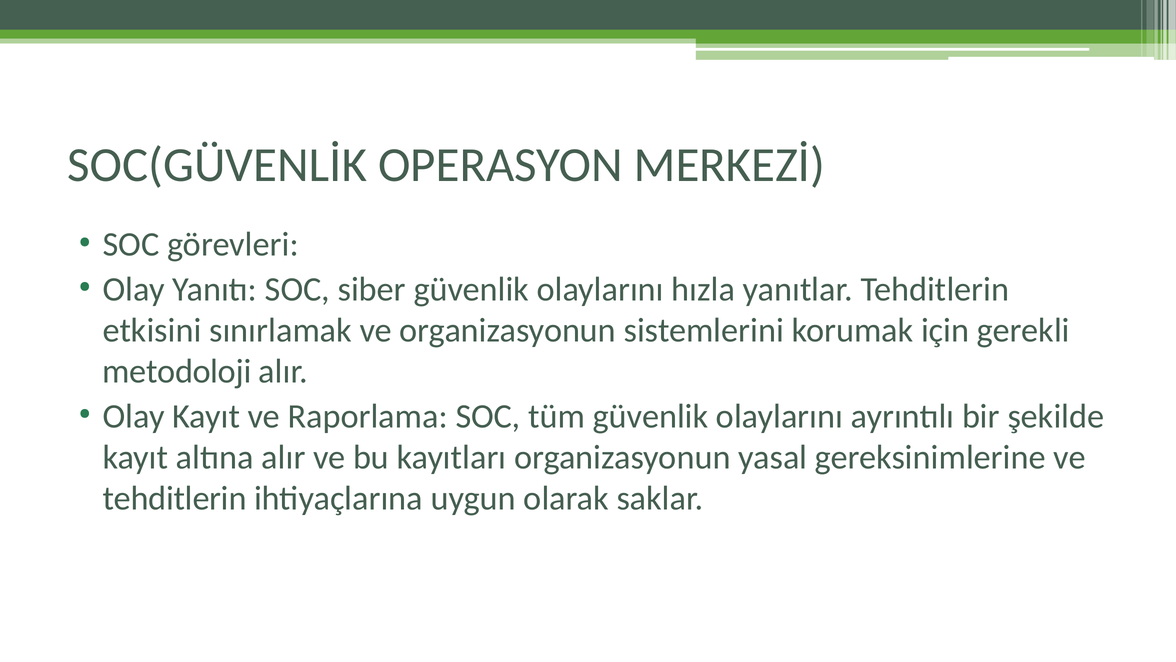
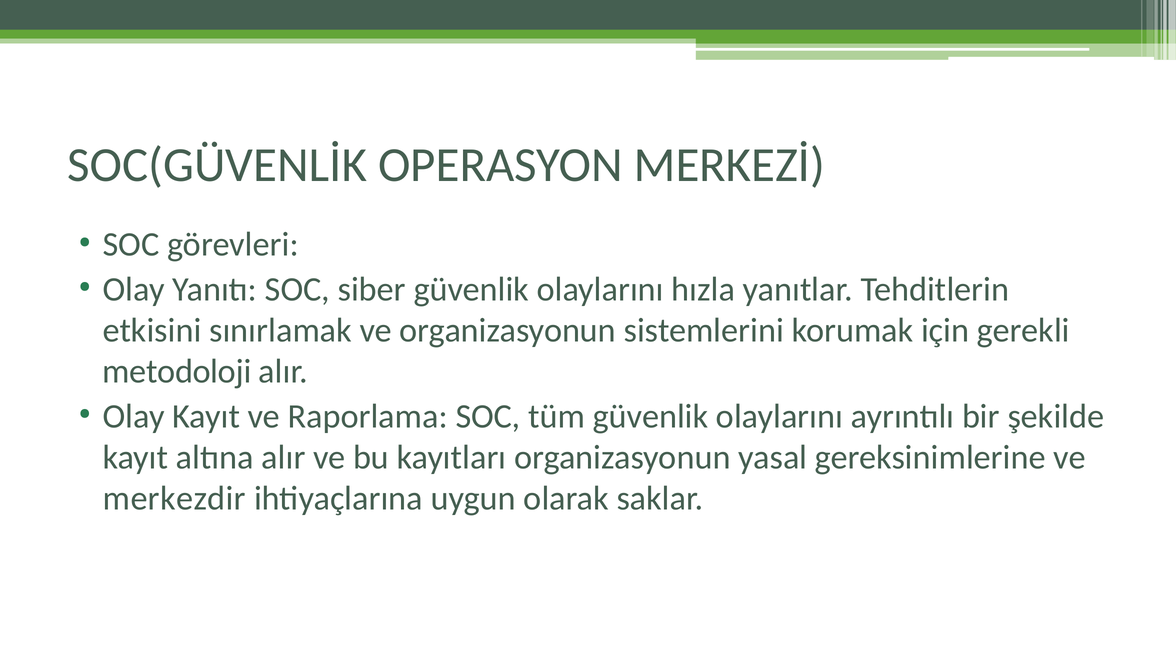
tehditlerin at (175, 498): tehditlerin -> merkezdir
